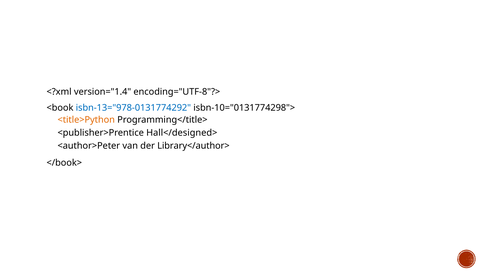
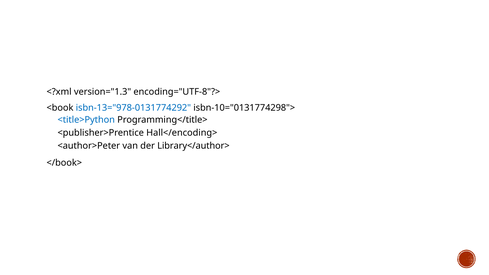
version="1.4: version="1.4 -> version="1.3
<title>Python colour: orange -> blue
Hall</designed>: Hall</designed> -> Hall</encoding>
